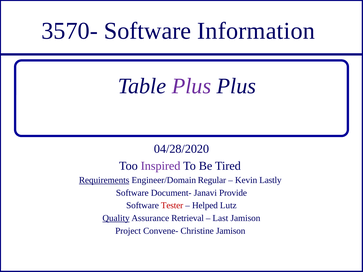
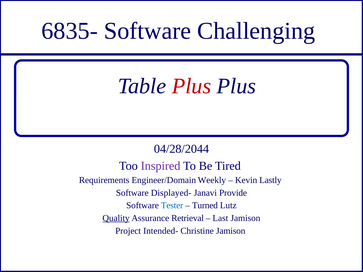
3570-: 3570- -> 6835-
Information: Information -> Challenging
Plus at (191, 86) colour: purple -> red
04/28/2020: 04/28/2020 -> 04/28/2044
Requirements underline: present -> none
Regular: Regular -> Weekly
Document-: Document- -> Displayed-
Tester colour: red -> blue
Helped: Helped -> Turned
Convene-: Convene- -> Intended-
